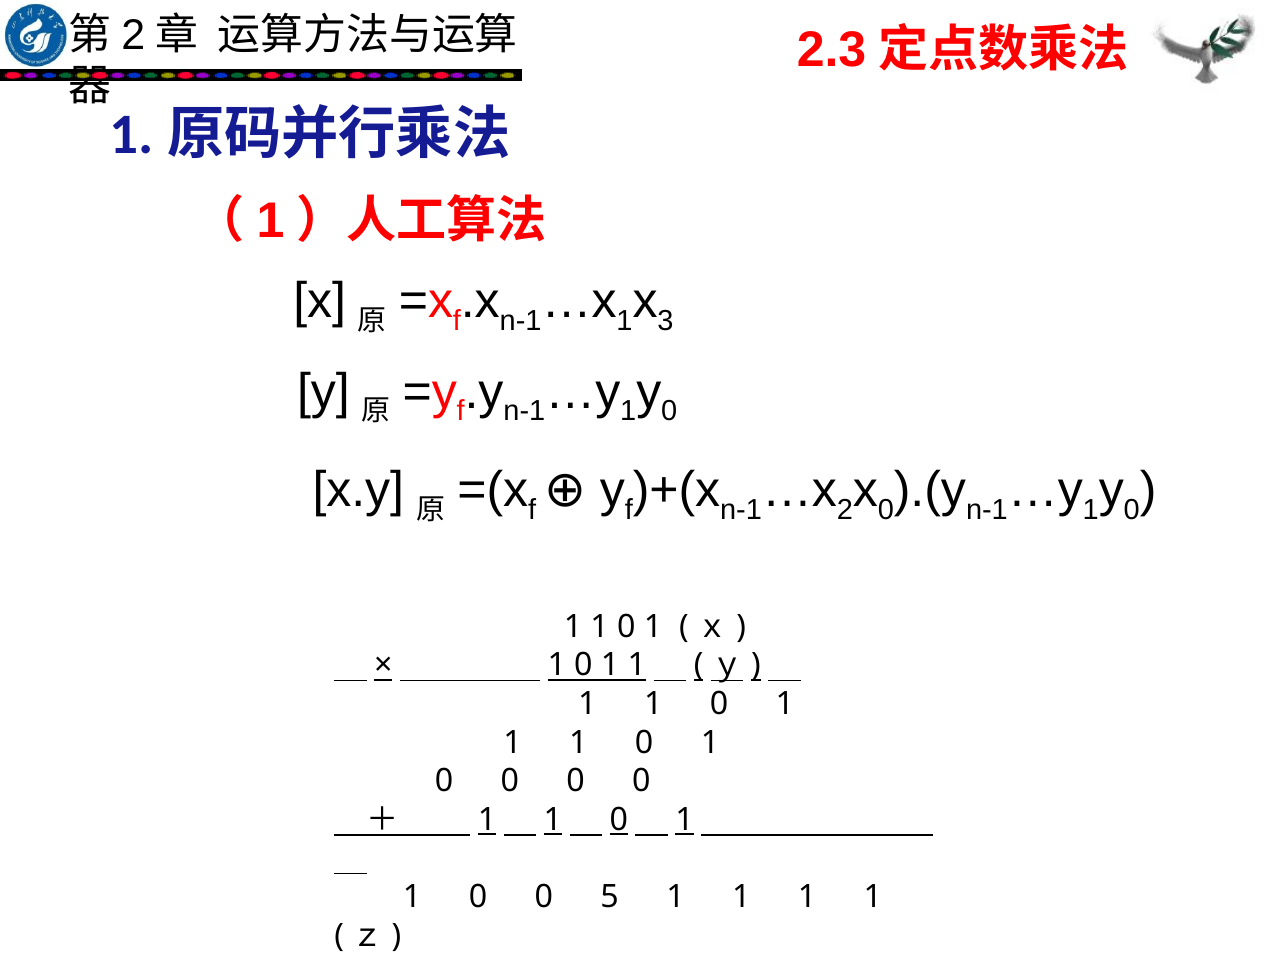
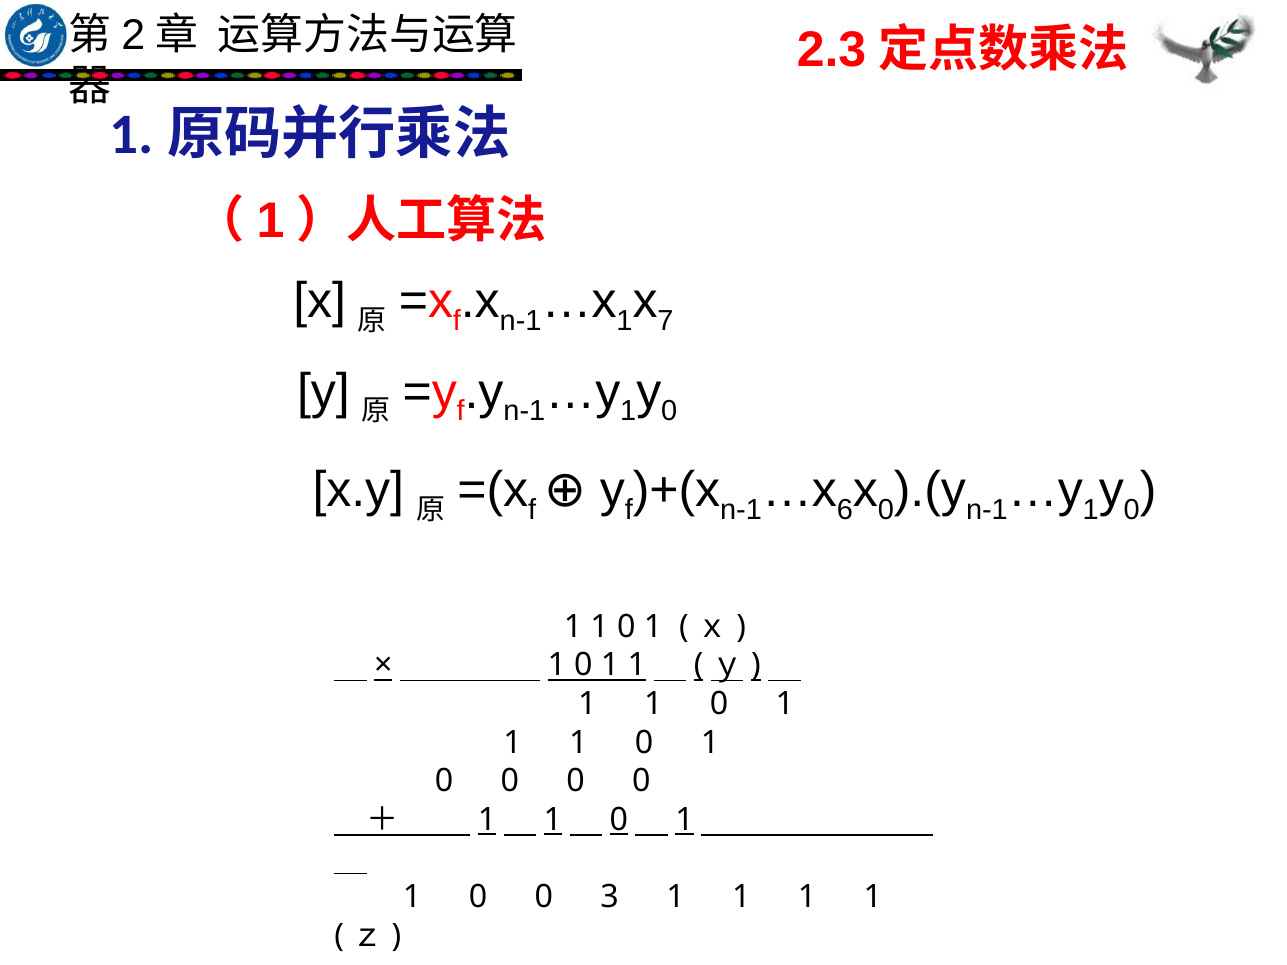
3: 3 -> 7
2: 2 -> 6
5: 5 -> 3
